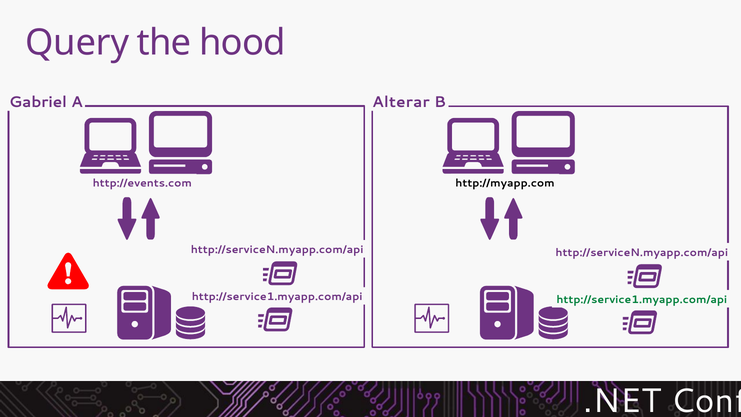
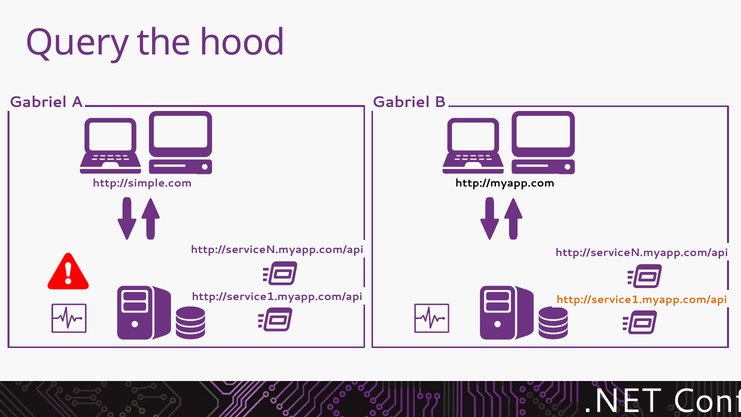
Alterar at (401, 102): Alterar -> Gabriel
http://events.com: http://events.com -> http://simple.com
http://service1.myapp.com/api at (642, 299) colour: green -> orange
